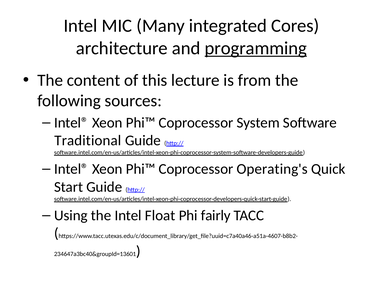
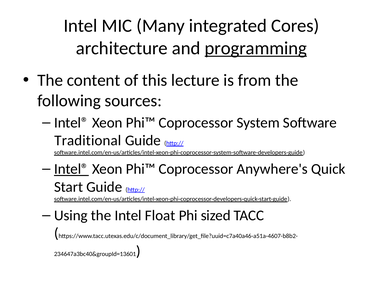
Intel® at (71, 169) underline: none -> present
Operating's: Operating's -> Anywhere's
fairly: fairly -> sized
